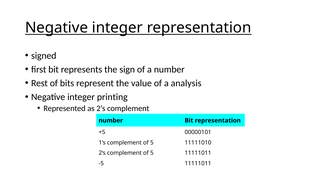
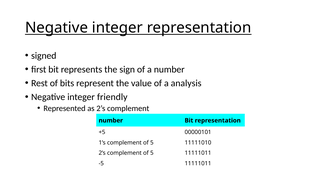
printing: printing -> friendly
